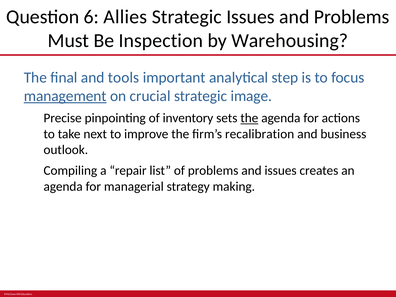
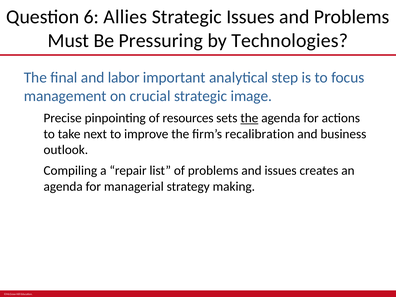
Inspection: Inspection -> Pressuring
Warehousing: Warehousing -> Technologies
tools: tools -> labor
management underline: present -> none
inventory: inventory -> resources
